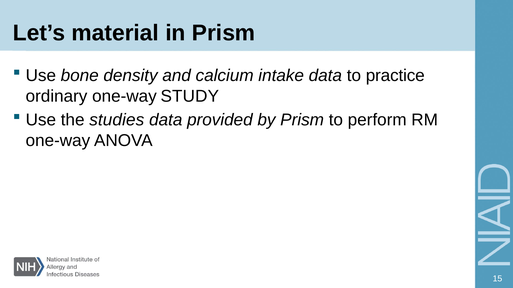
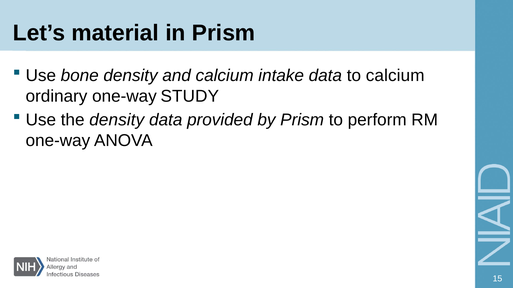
to practice: practice -> calcium
the studies: studies -> density
